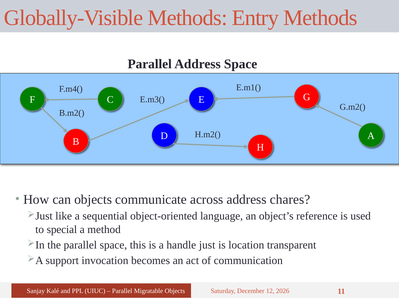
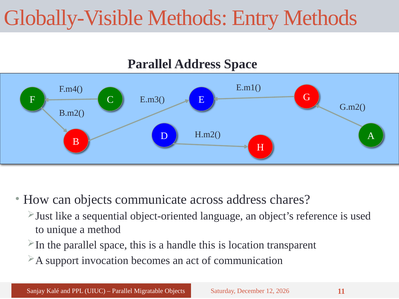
special: special -> unique
handle just: just -> this
